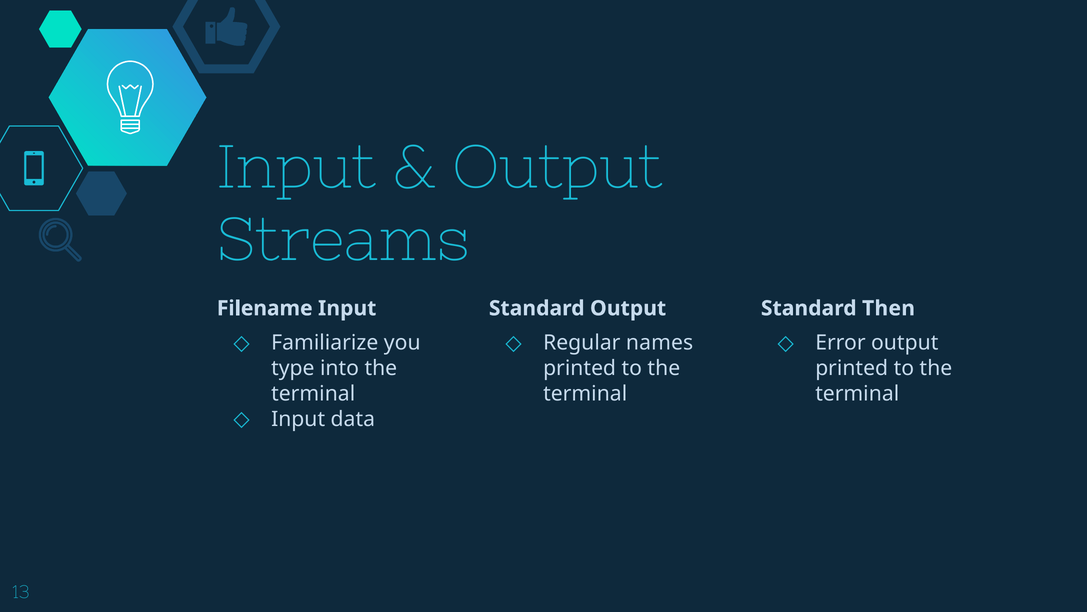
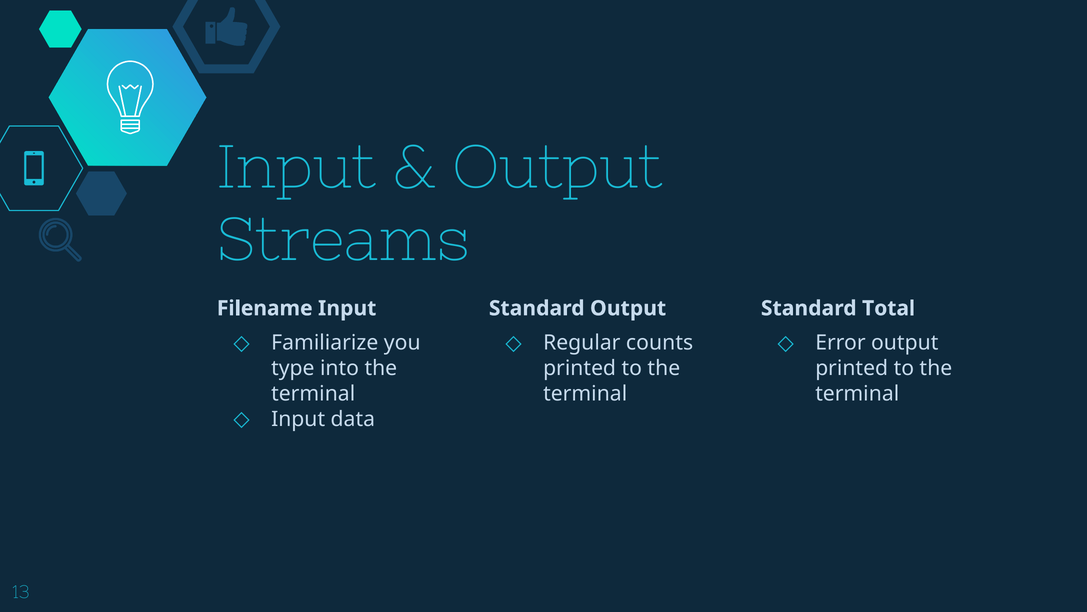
Then: Then -> Total
names: names -> counts
